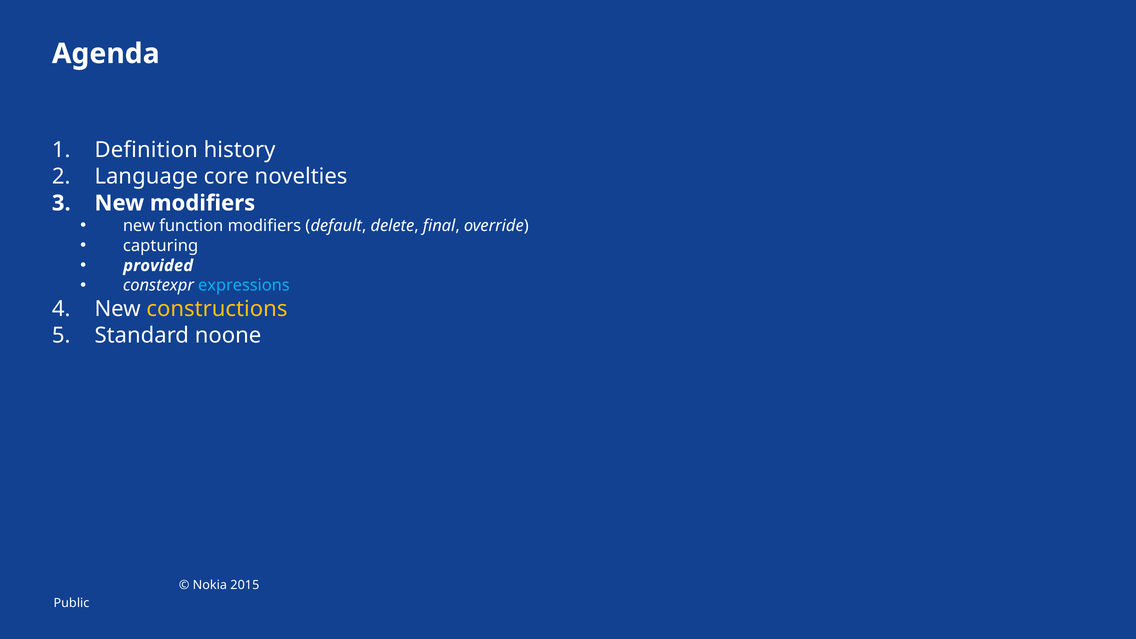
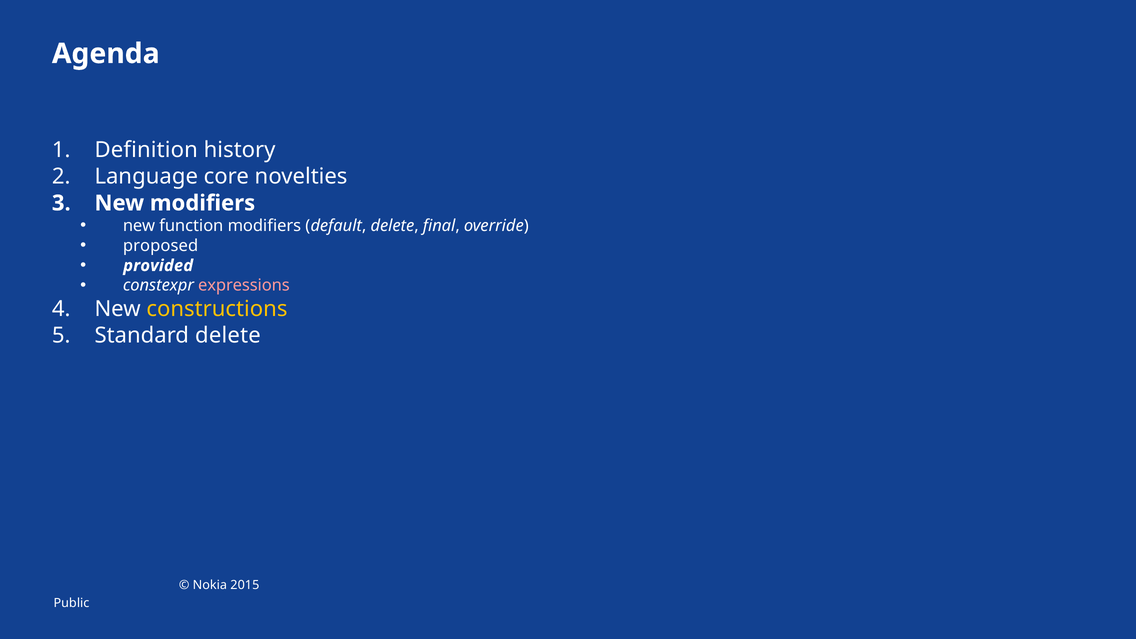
capturing: capturing -> proposed
expressions colour: light blue -> pink
Standard noone: noone -> delete
